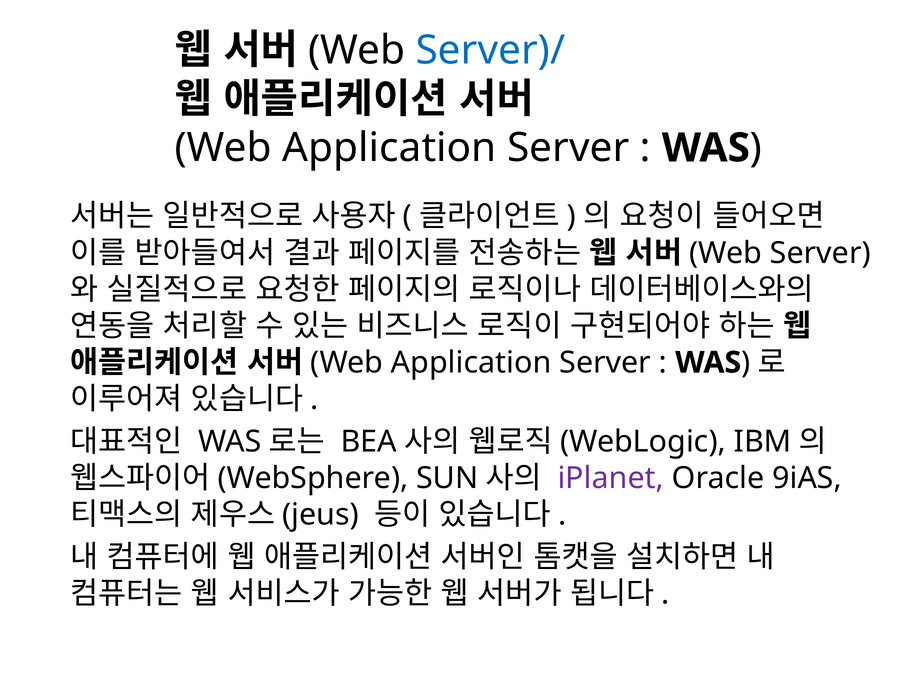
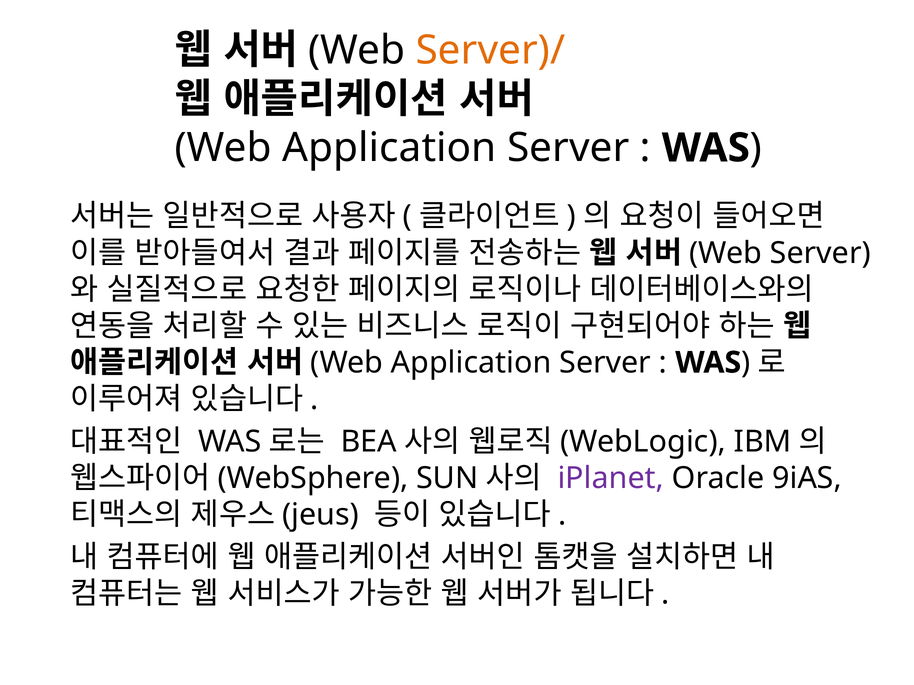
Server)/ colour: blue -> orange
